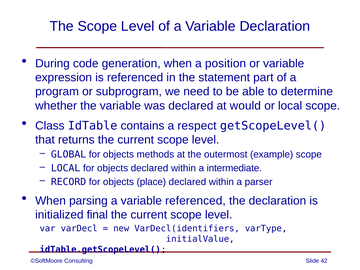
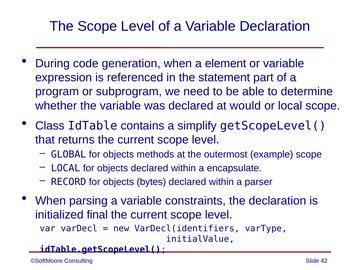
position: position -> element
respect: respect -> simplify
intermediate: intermediate -> encapsulate
place: place -> bytes
variable referenced: referenced -> constraints
